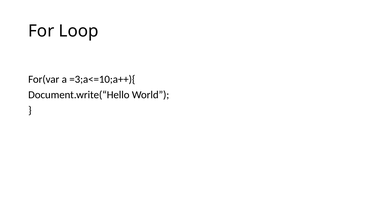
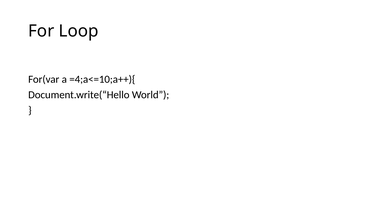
=3;a<=10;a++){: =3;a<=10;a++){ -> =4;a<=10;a++){
